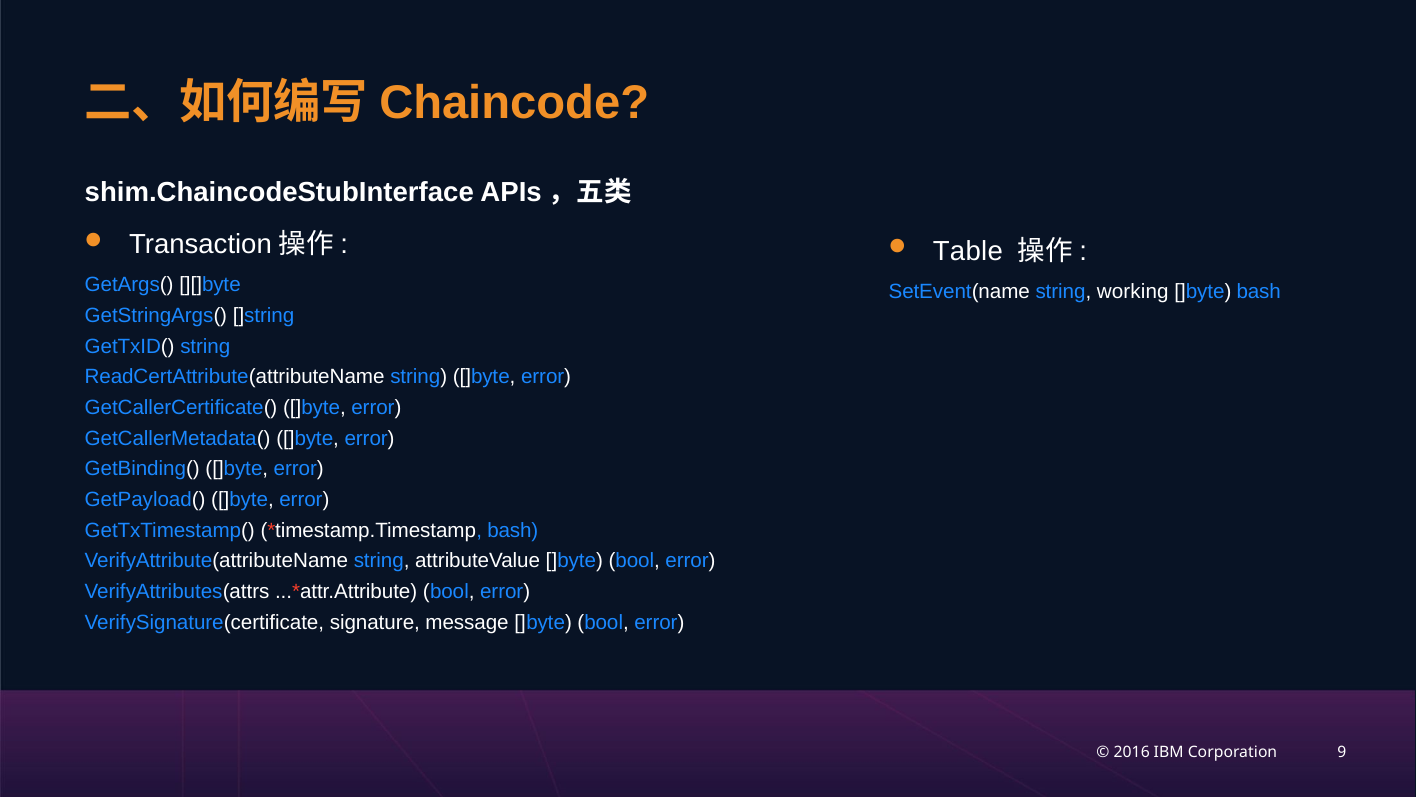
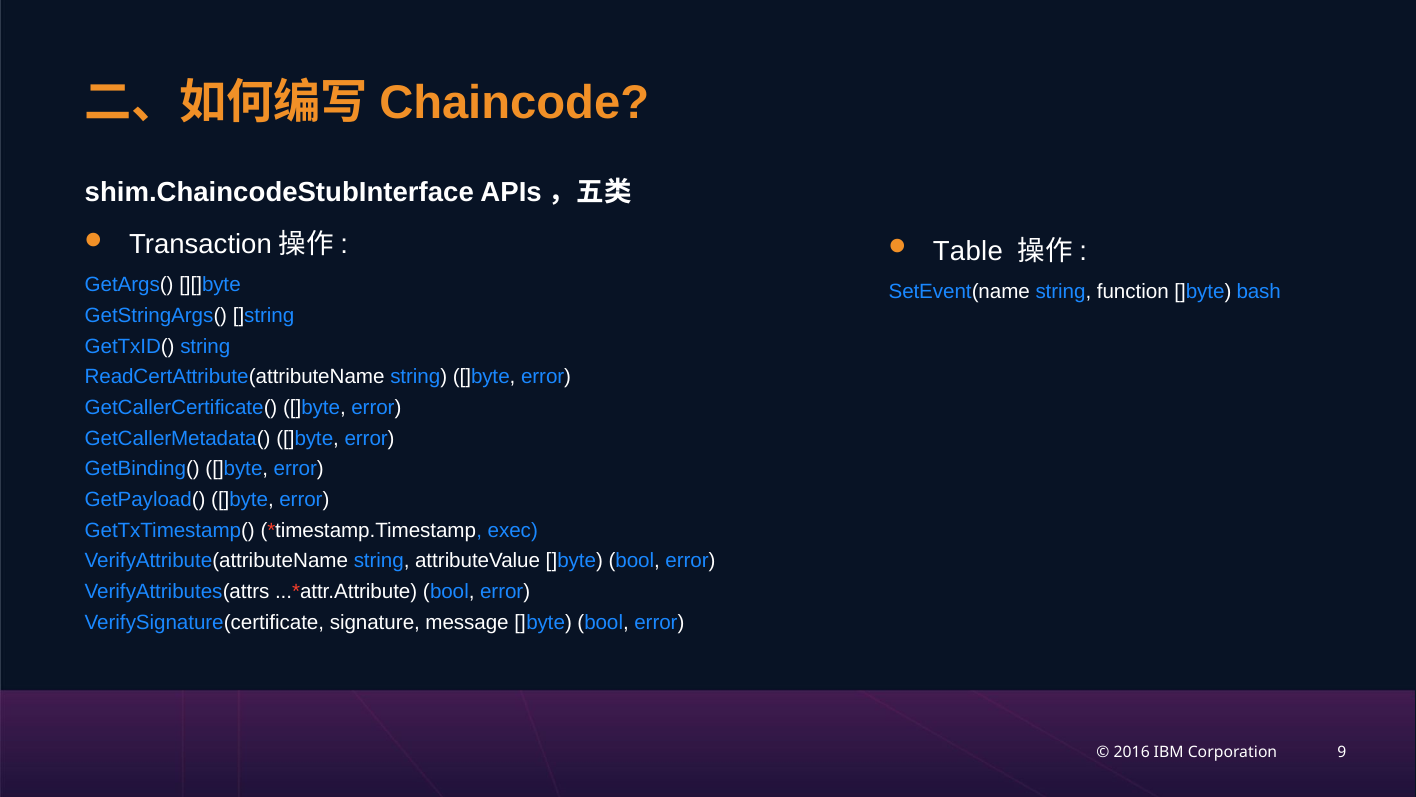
working: working -> function
bash at (513, 530): bash -> exec
